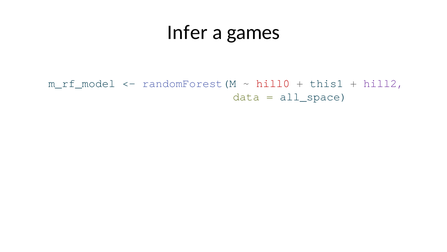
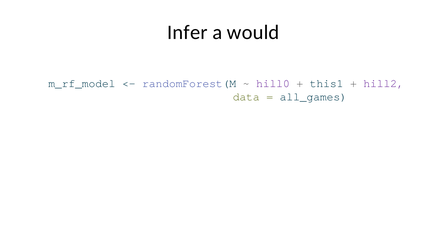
games: games -> would
hill0 colour: red -> purple
all_space: all_space -> all_games
